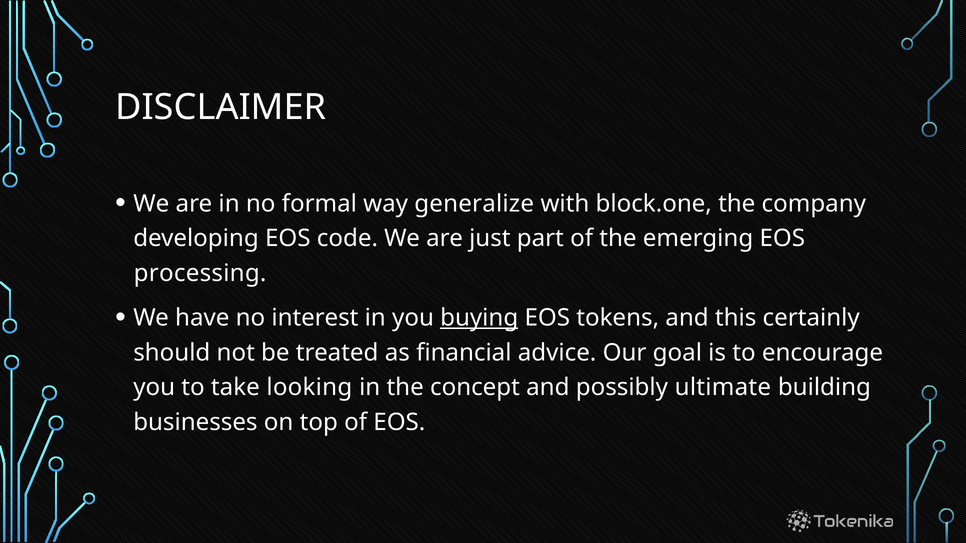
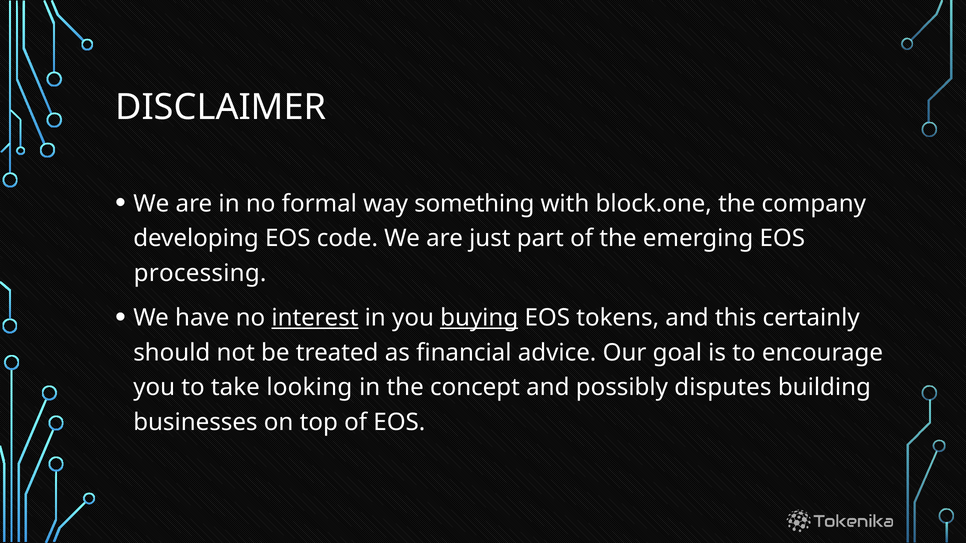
generalize: generalize -> something
interest underline: none -> present
ultimate: ultimate -> disputes
